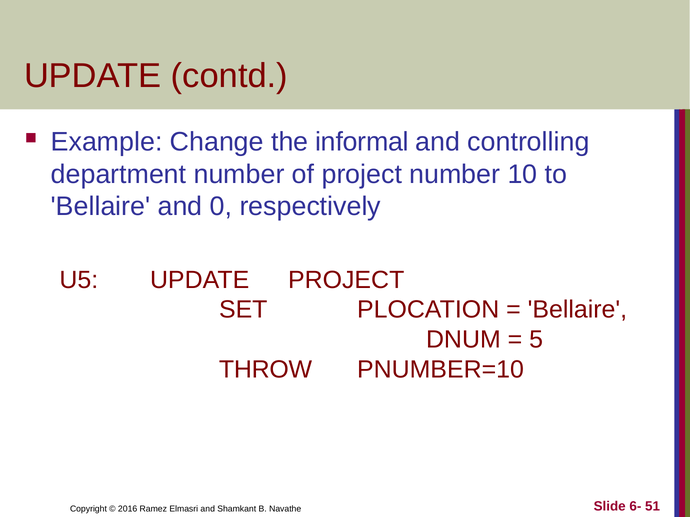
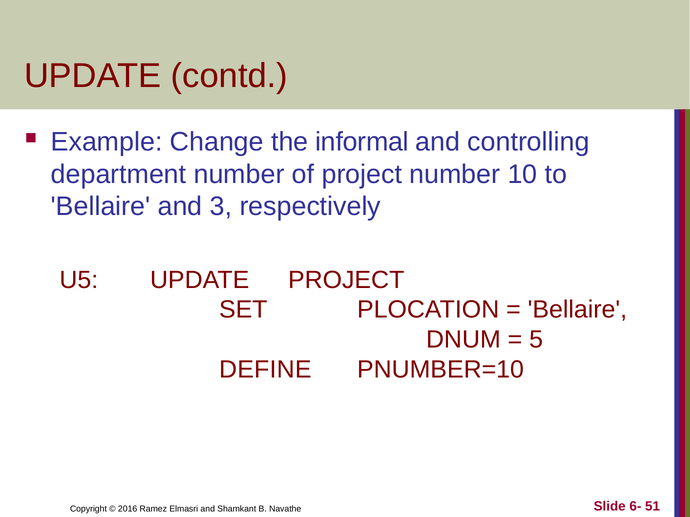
0: 0 -> 3
THROW: THROW -> DEFINE
